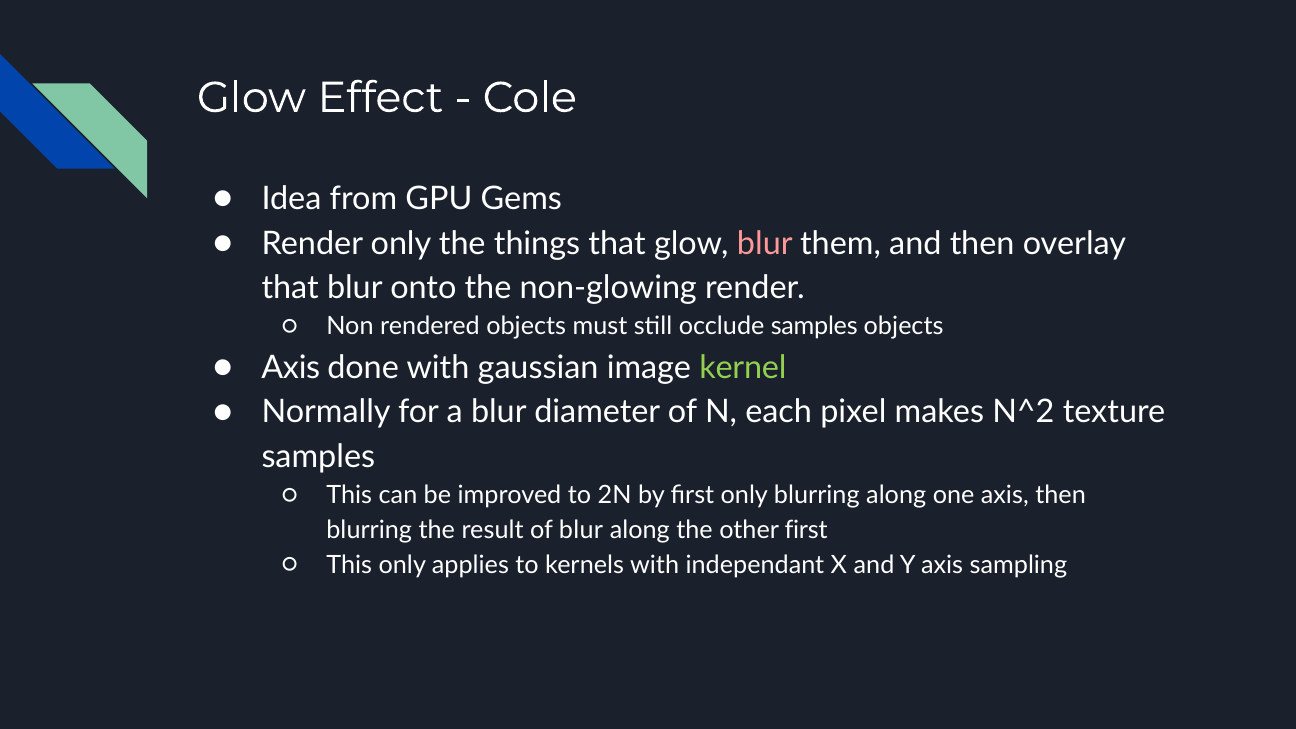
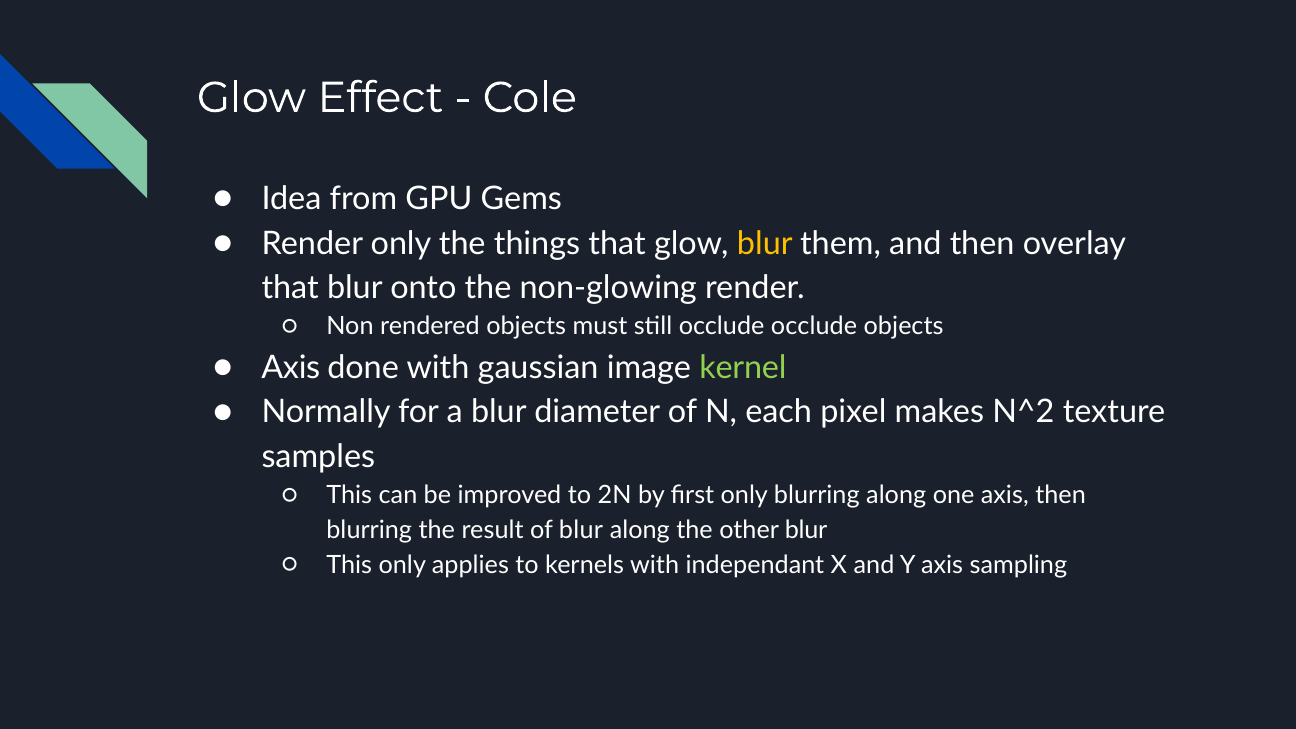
blur at (765, 243) colour: pink -> yellow
occlude samples: samples -> occlude
other first: first -> blur
